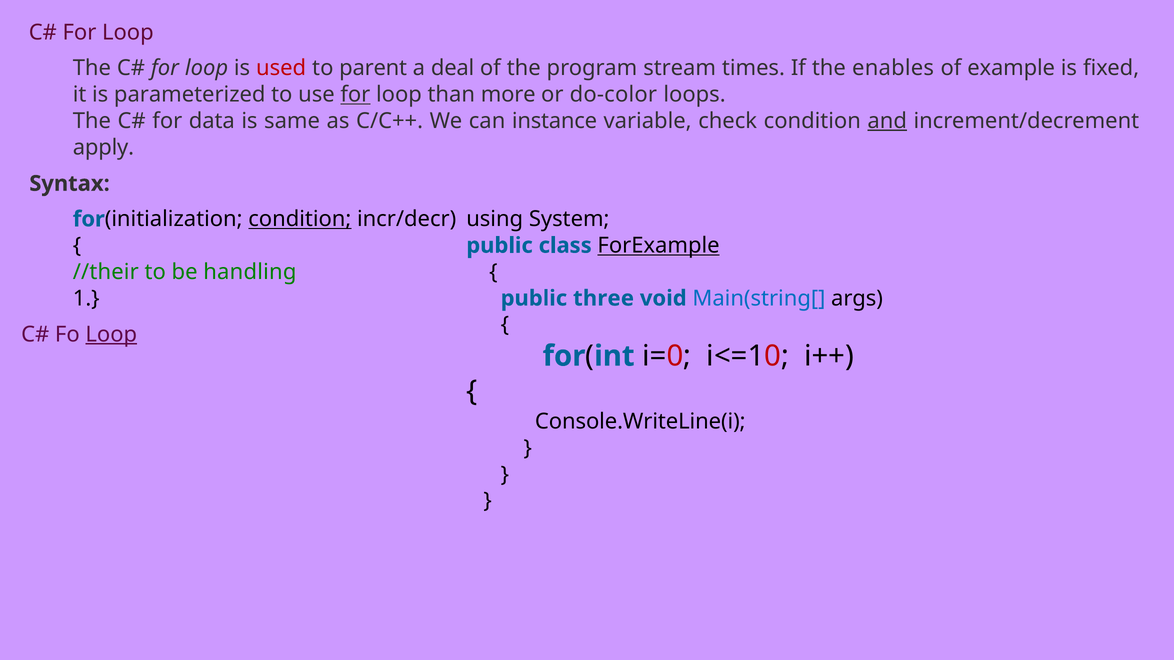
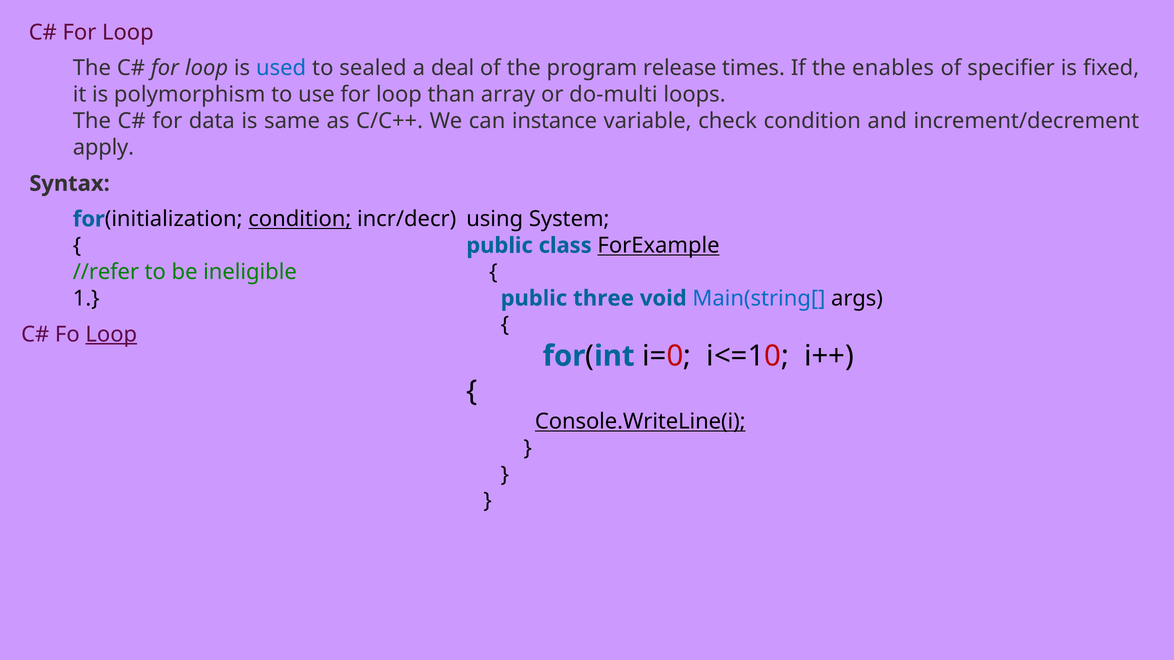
used colour: red -> blue
parent: parent -> sealed
stream: stream -> release
example: example -> specifier
parameterized: parameterized -> polymorphism
for at (355, 95) underline: present -> none
more: more -> array
do-color: do-color -> do-multi
and underline: present -> none
//their: //their -> //refer
handling: handling -> ineligible
Console.WriteLine(i underline: none -> present
